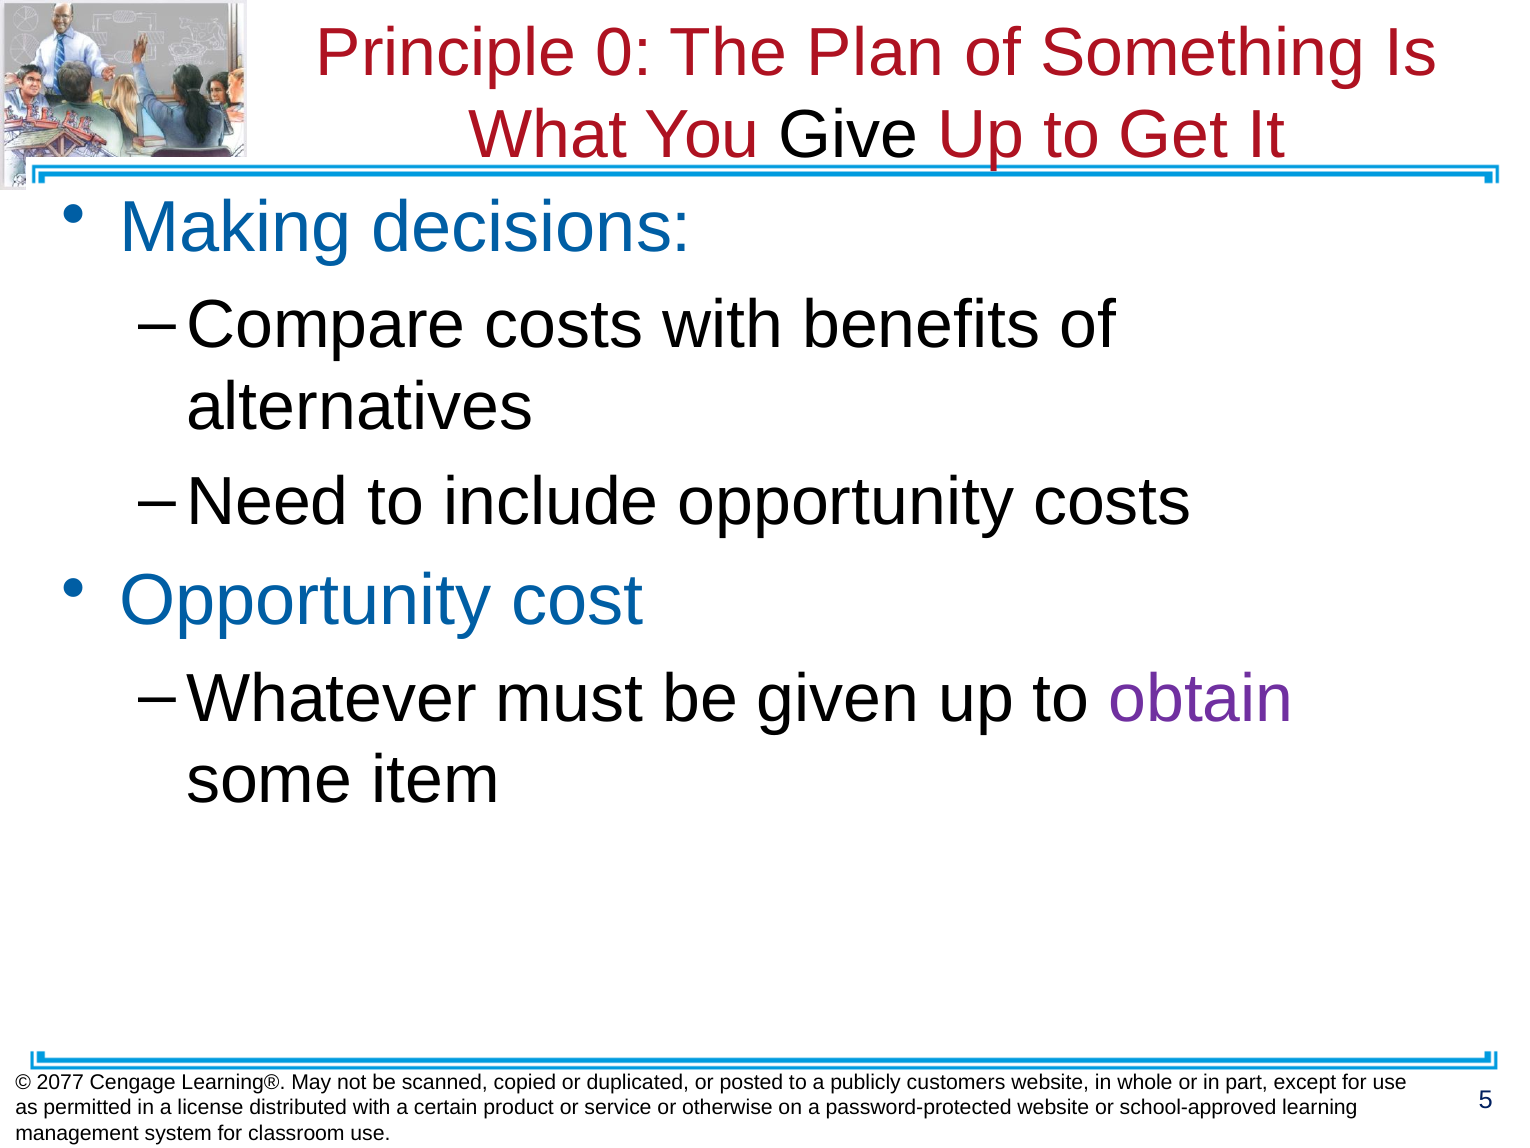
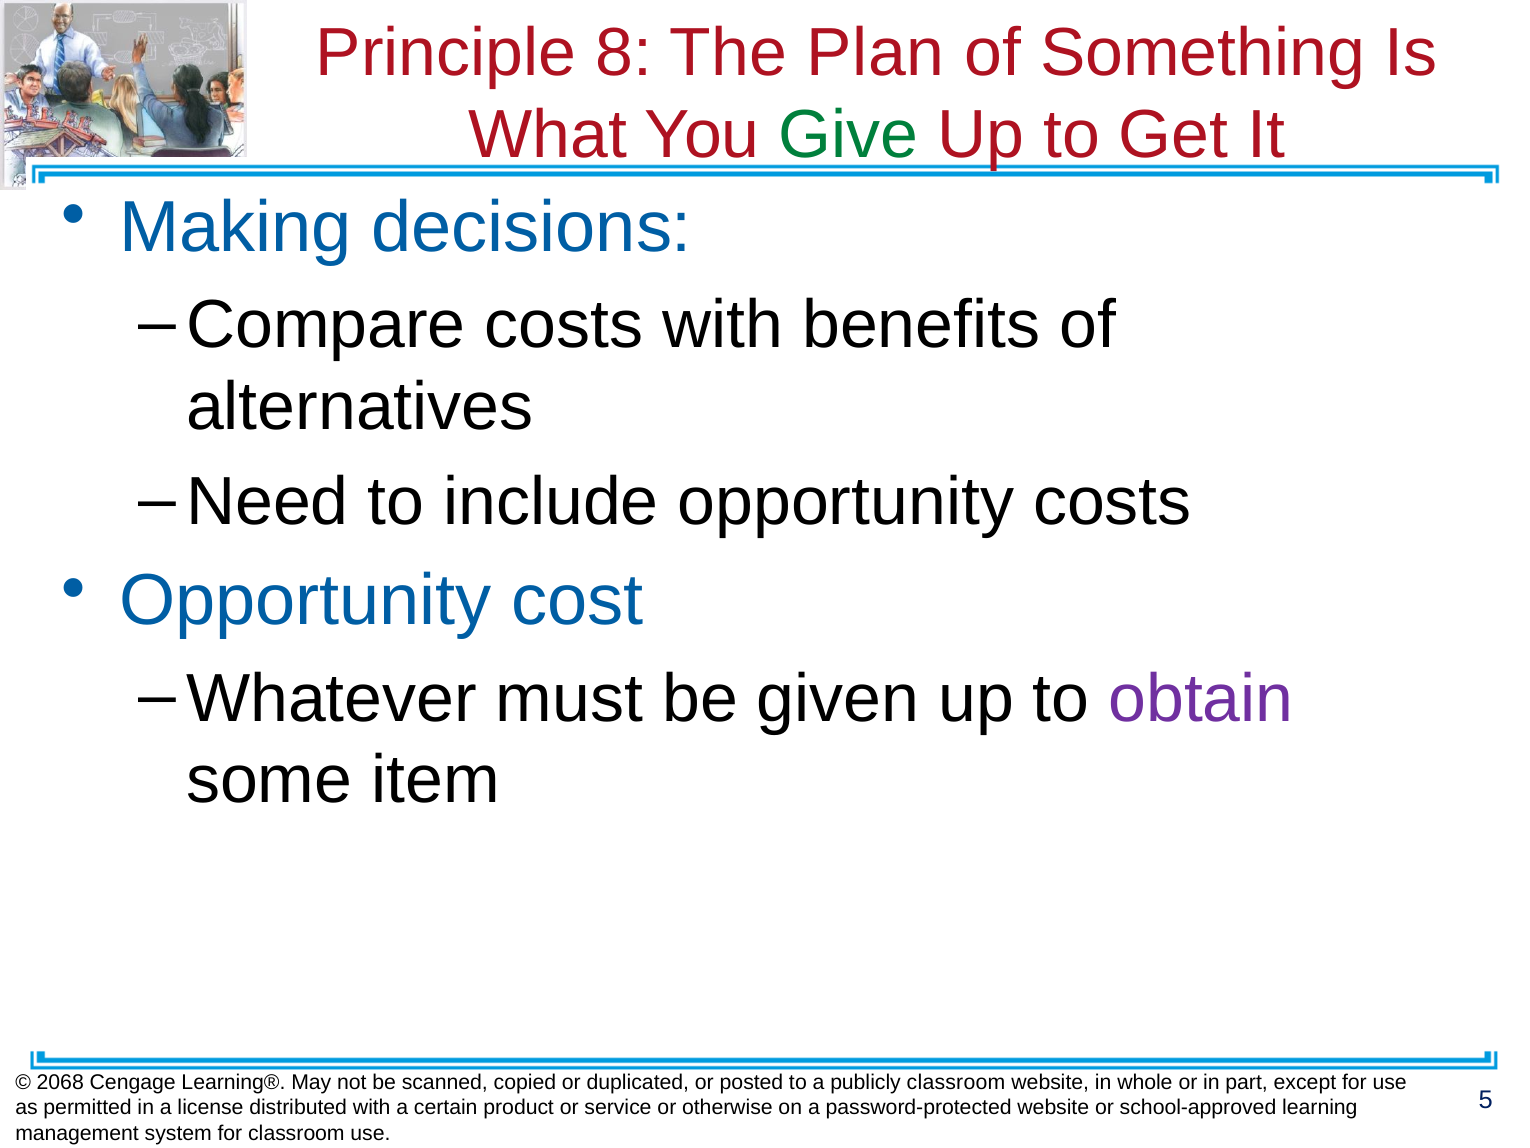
0: 0 -> 8
Give colour: black -> green
2077: 2077 -> 2068
publicly customers: customers -> classroom
